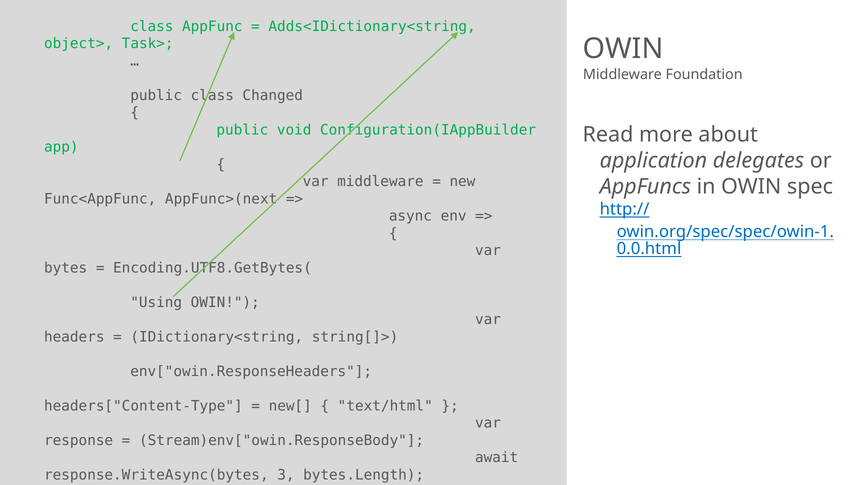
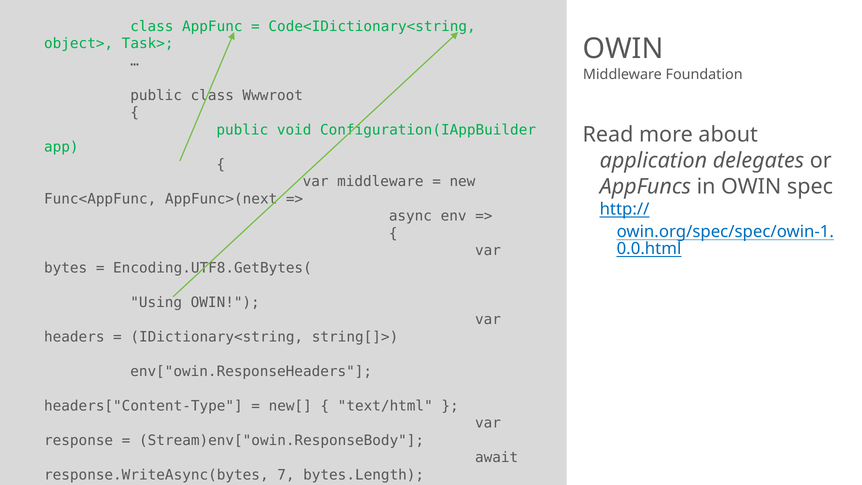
Adds<IDictionary<string: Adds<IDictionary<string -> Code<IDictionary<string
Changed: Changed -> Wwwroot
3: 3 -> 7
